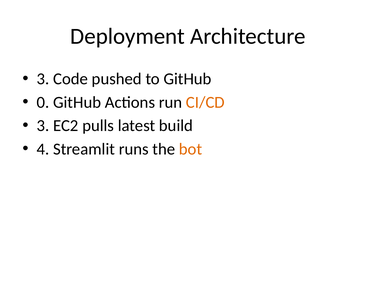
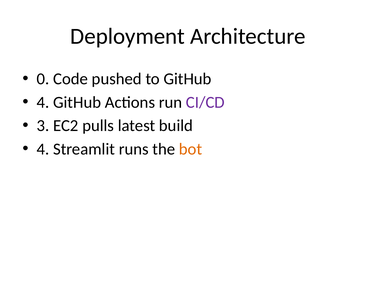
3 at (43, 79): 3 -> 0
0 at (43, 102): 0 -> 4
CI/CD colour: orange -> purple
